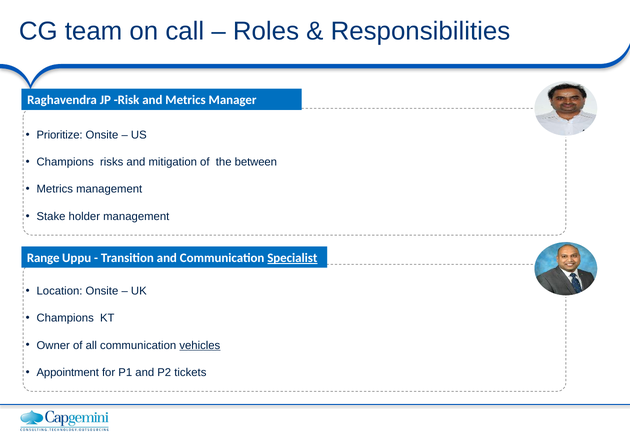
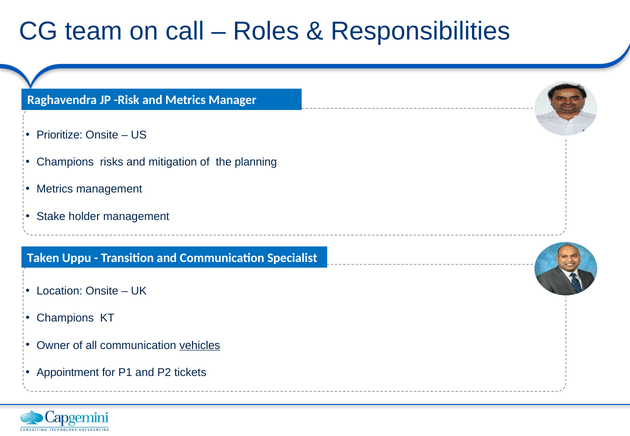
between: between -> planning
Range: Range -> Taken
Specialist underline: present -> none
